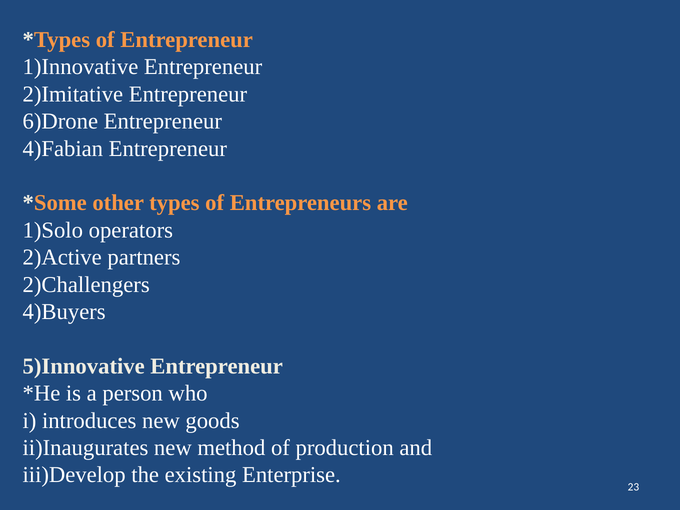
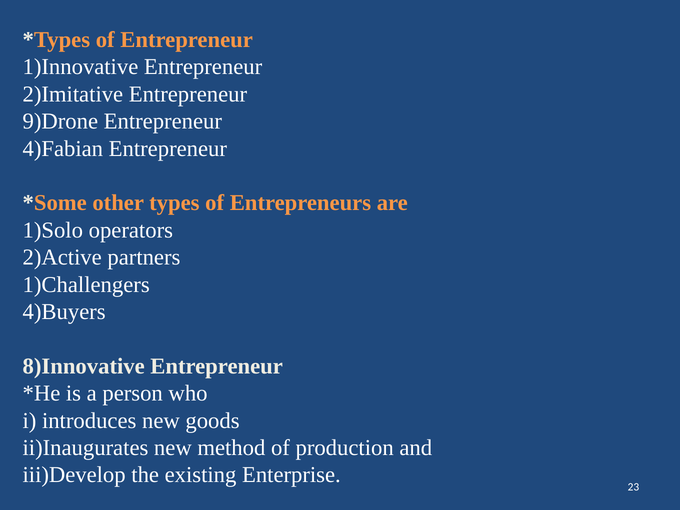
6)Drone: 6)Drone -> 9)Drone
2)Challengers: 2)Challengers -> 1)Challengers
5)Innovative: 5)Innovative -> 8)Innovative
